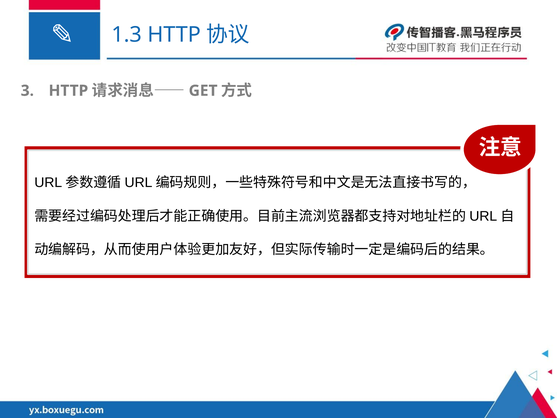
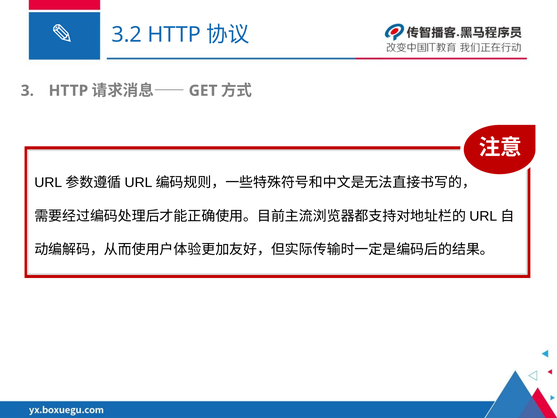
1.3: 1.3 -> 3.2
